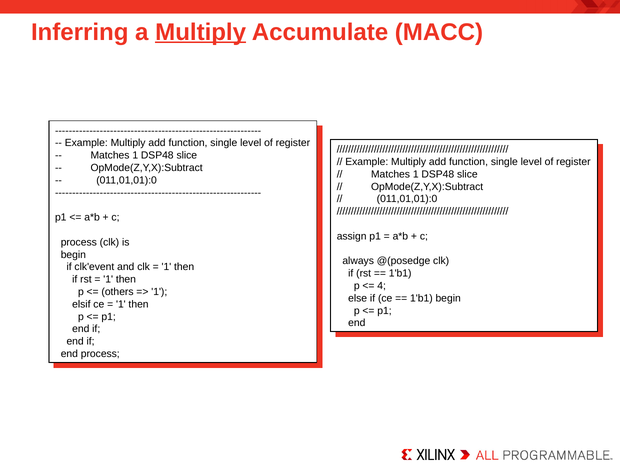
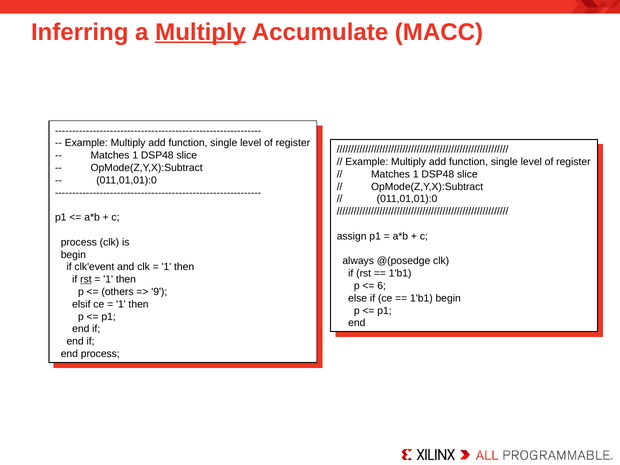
rst at (86, 279) underline: none -> present
4: 4 -> 6
1 at (159, 292): 1 -> 9
